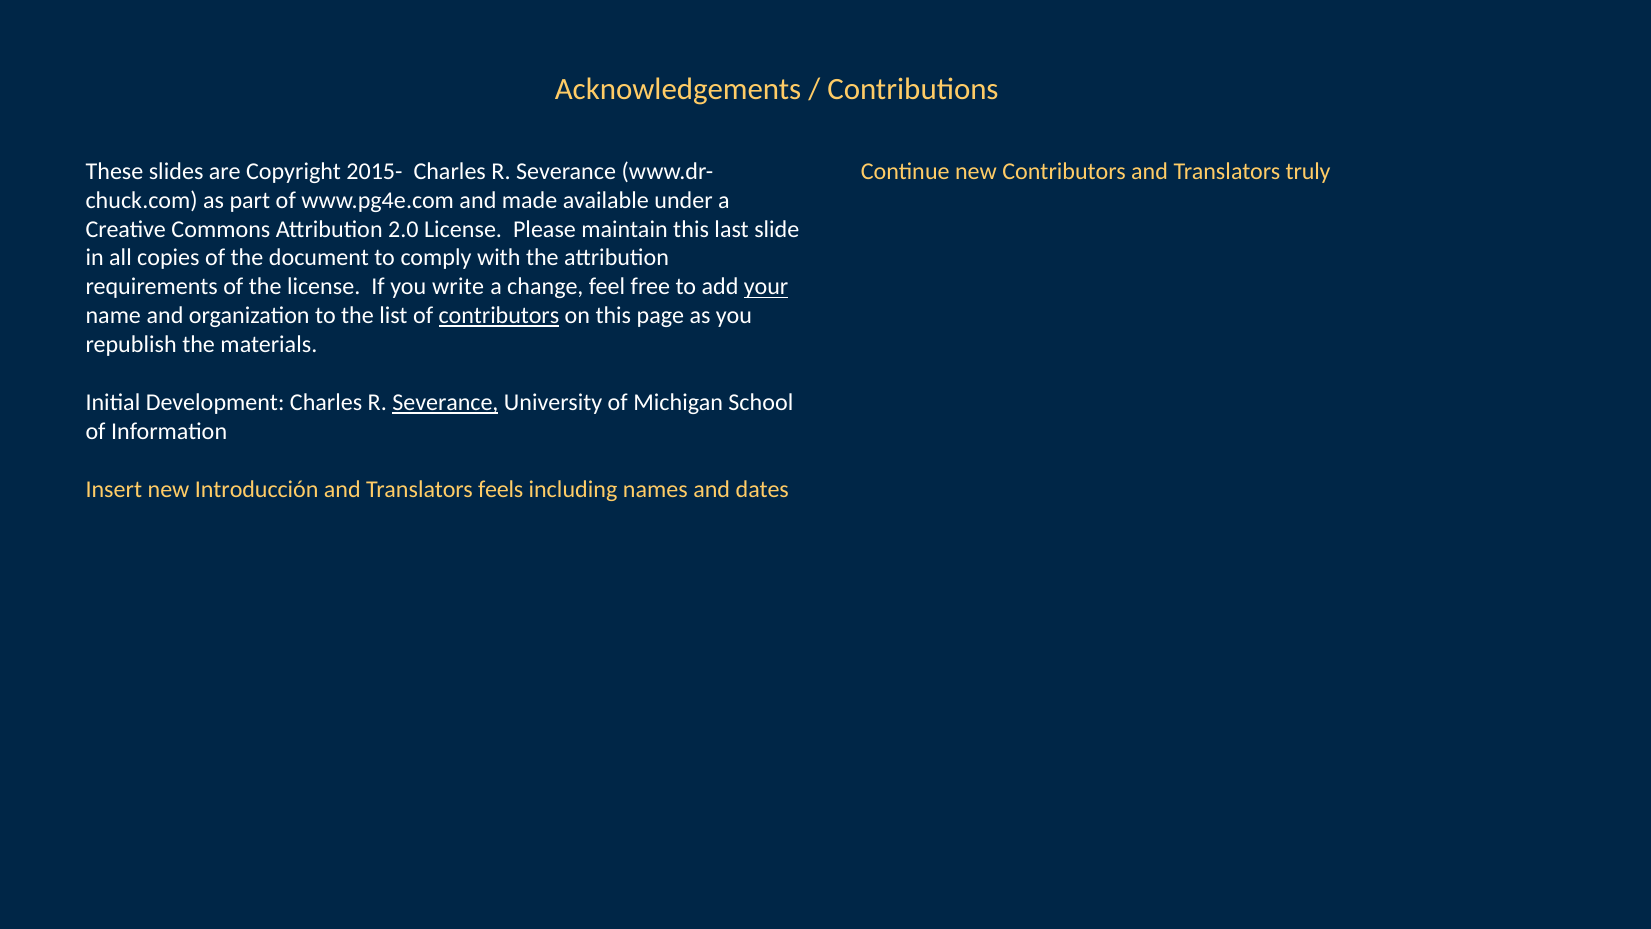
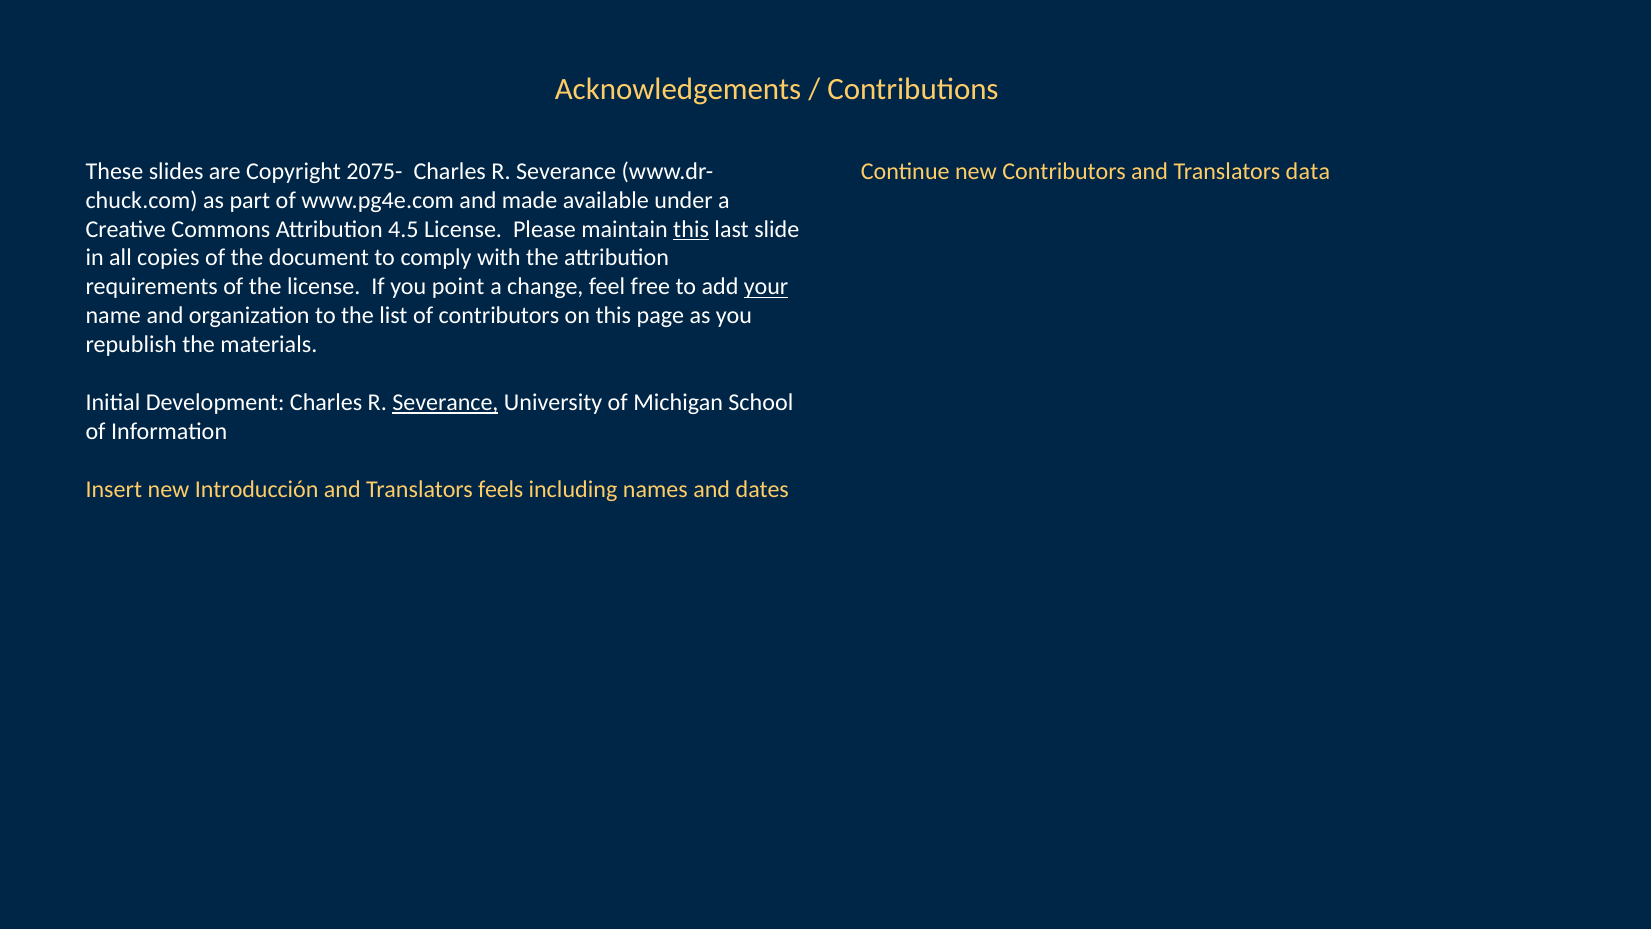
2015-: 2015- -> 2075-
truly: truly -> data
2.0: 2.0 -> 4.5
this at (691, 229) underline: none -> present
write: write -> point
contributors at (499, 316) underline: present -> none
